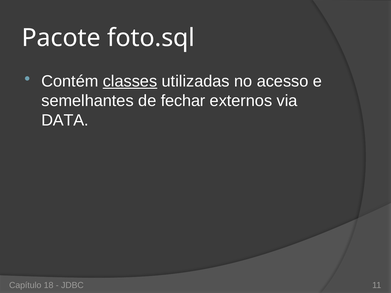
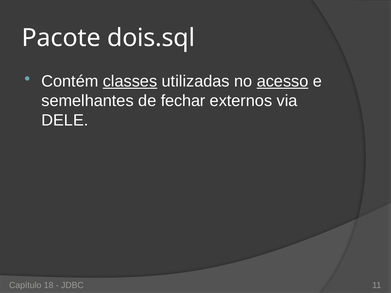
foto.sql: foto.sql -> dois.sql
acesso underline: none -> present
DATA: DATA -> DELE
